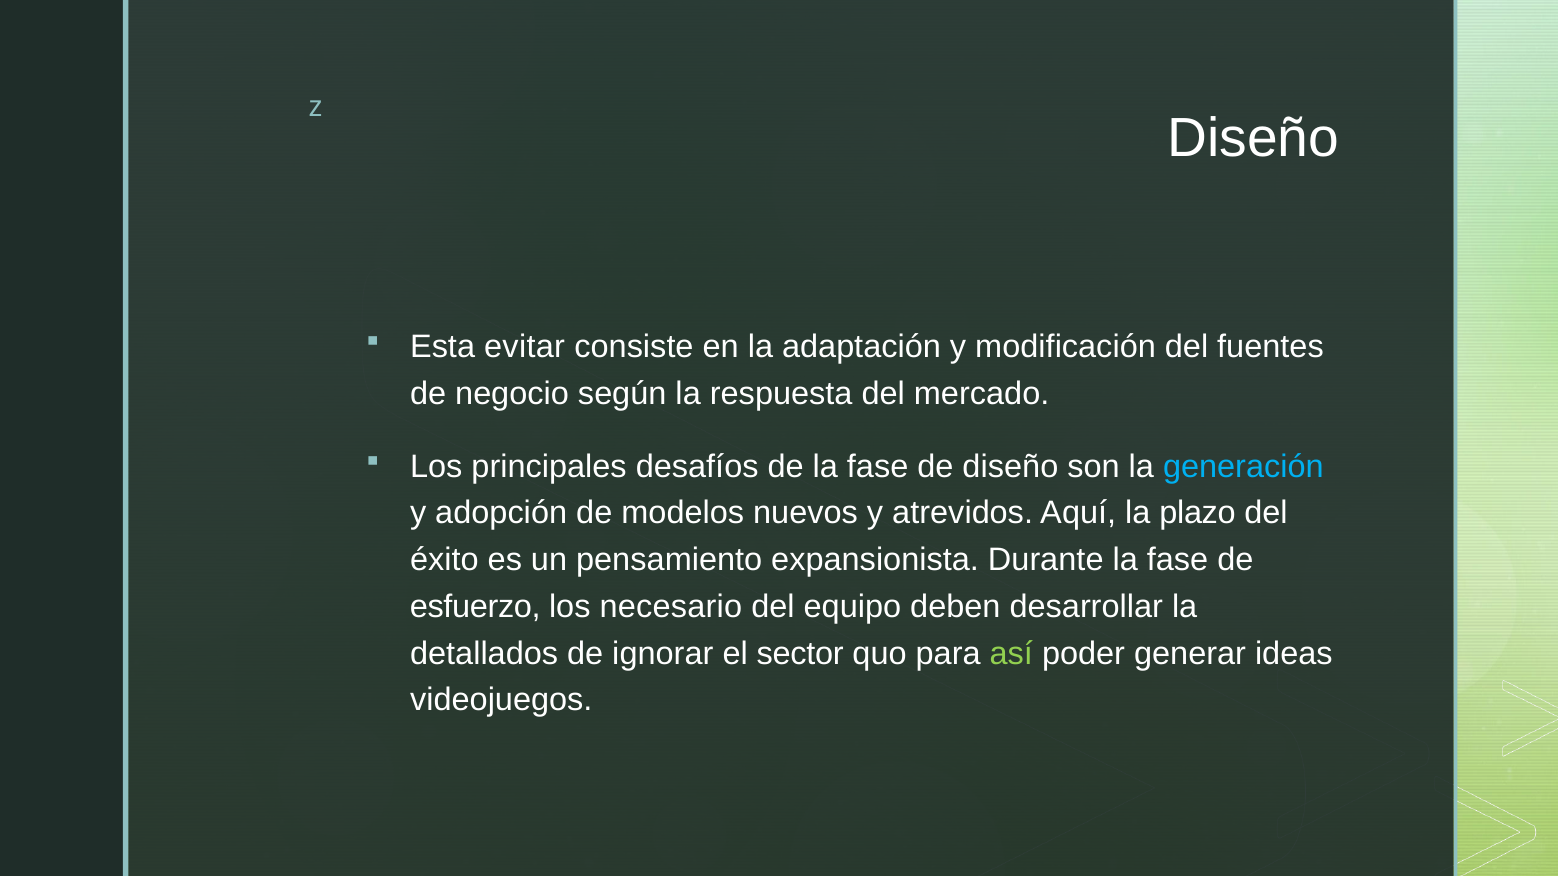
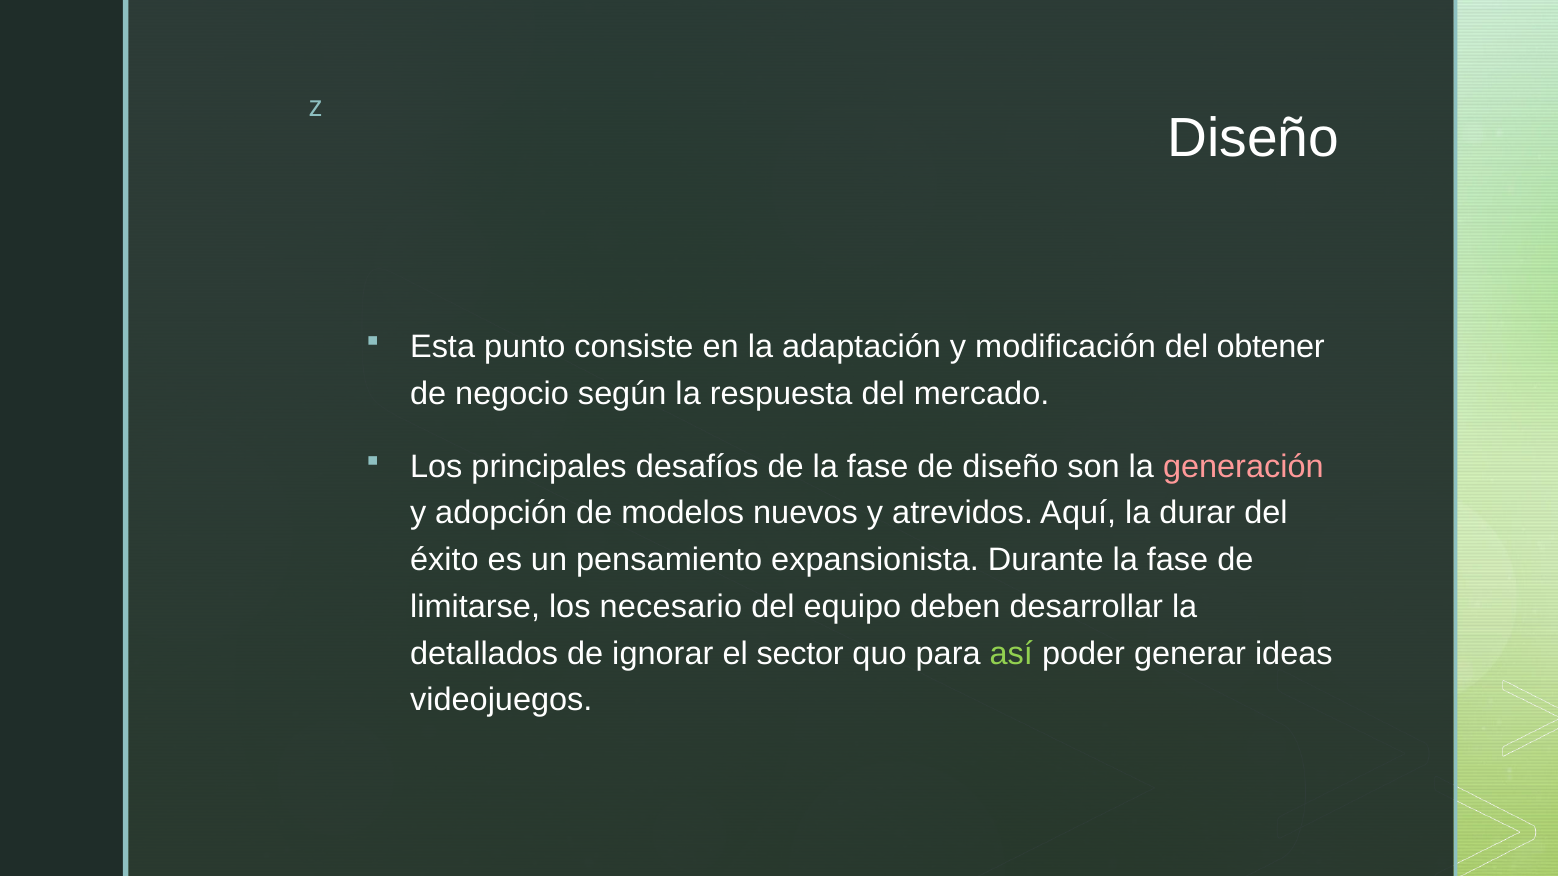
evitar: evitar -> punto
fuentes: fuentes -> obtener
generación colour: light blue -> pink
plazo: plazo -> durar
esfuerzo: esfuerzo -> limitarse
